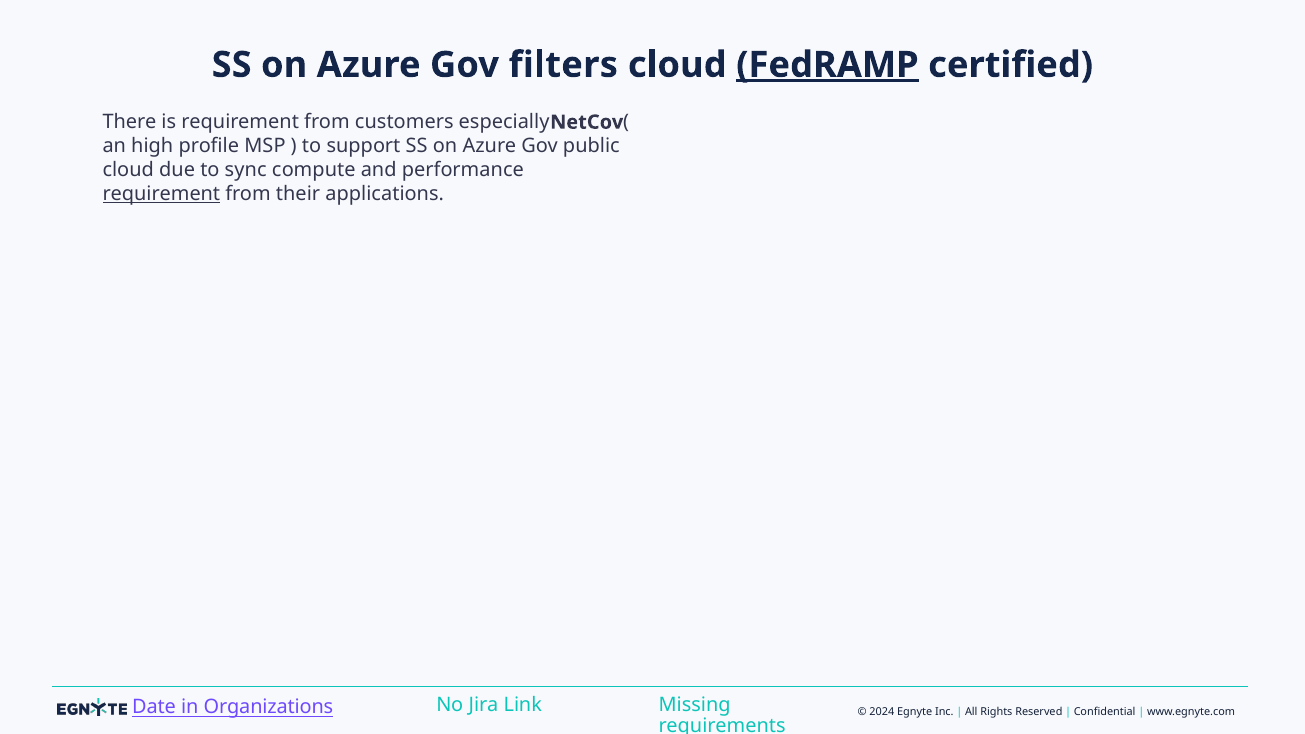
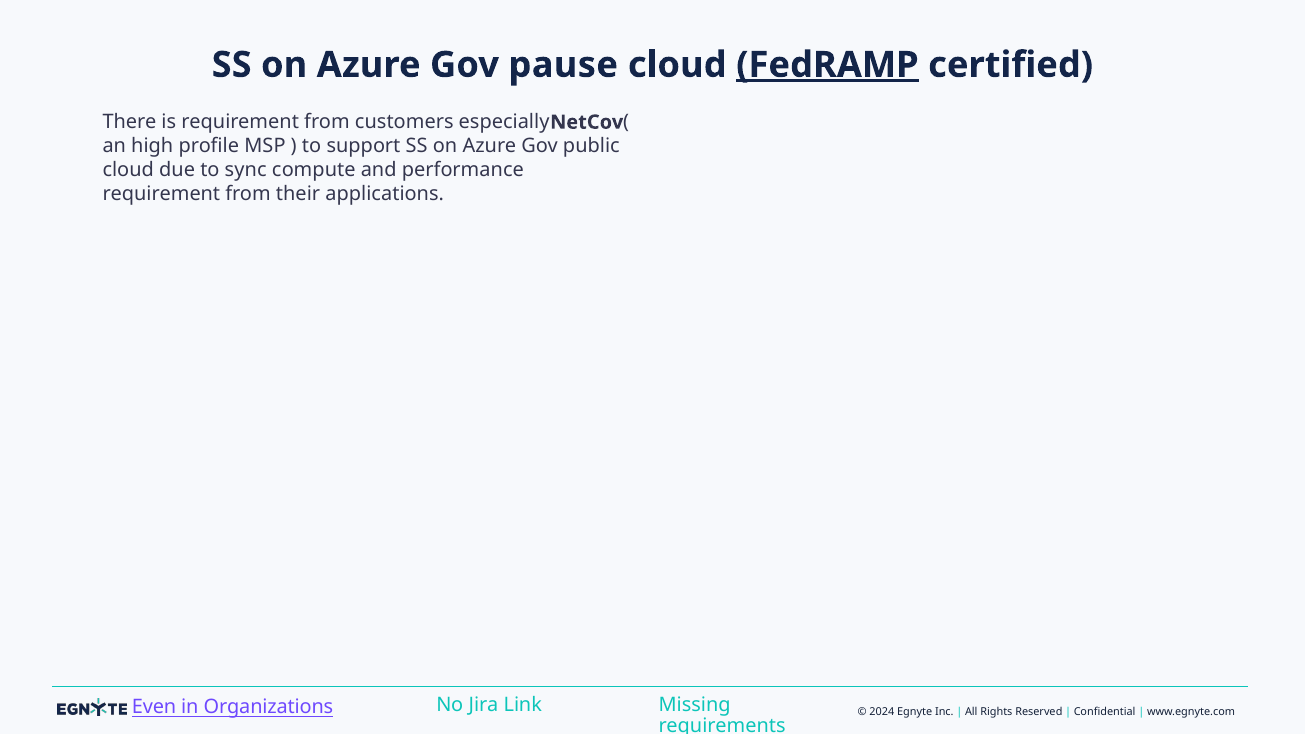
filters: filters -> pause
requirement at (161, 194) underline: present -> none
Date: Date -> Even
